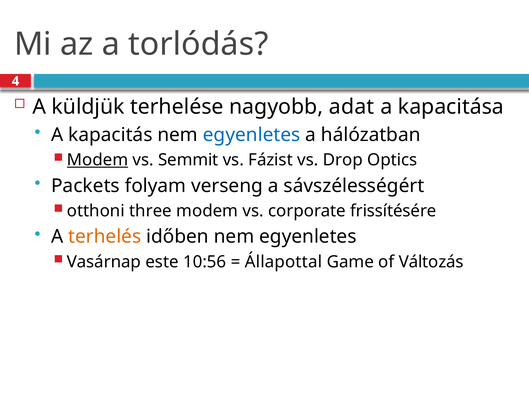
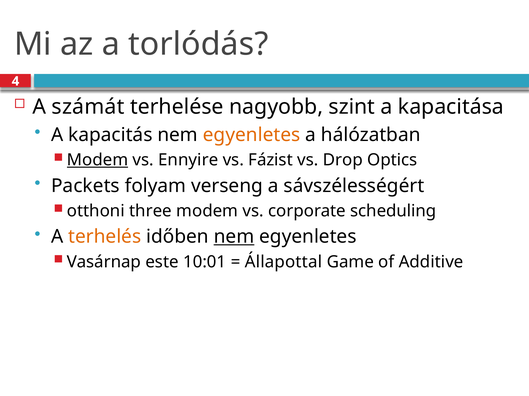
küldjük: küldjük -> számát
adat: adat -> szint
egyenletes at (252, 135) colour: blue -> orange
Semmit: Semmit -> Ennyire
frissítésére: frissítésére -> scheduling
nem at (234, 237) underline: none -> present
10:56: 10:56 -> 10:01
Változás: Változás -> Additive
